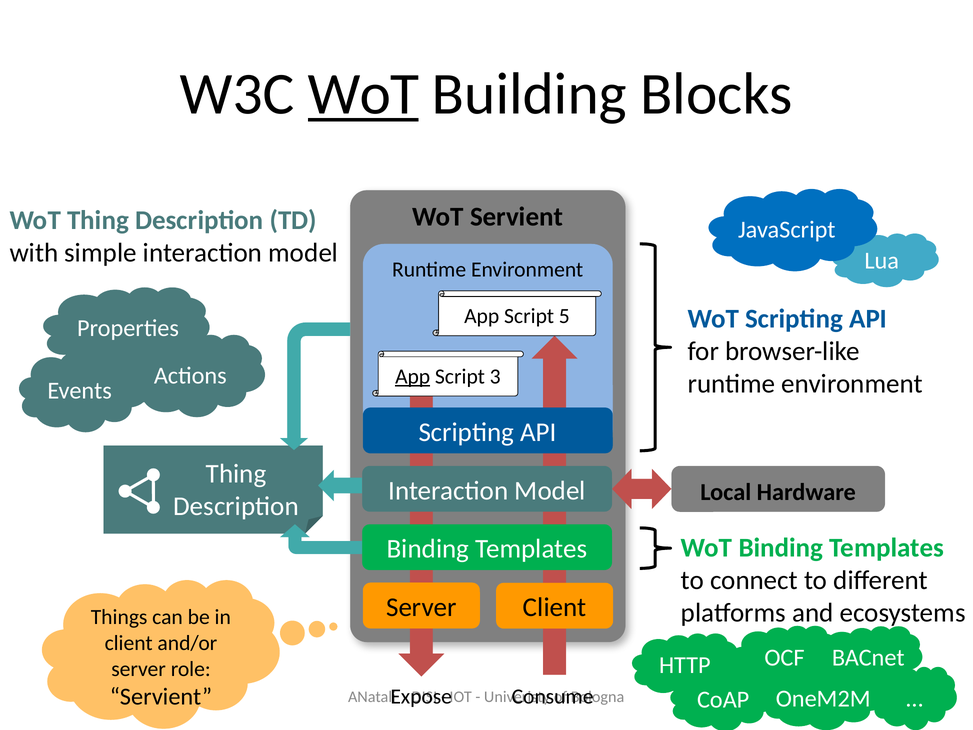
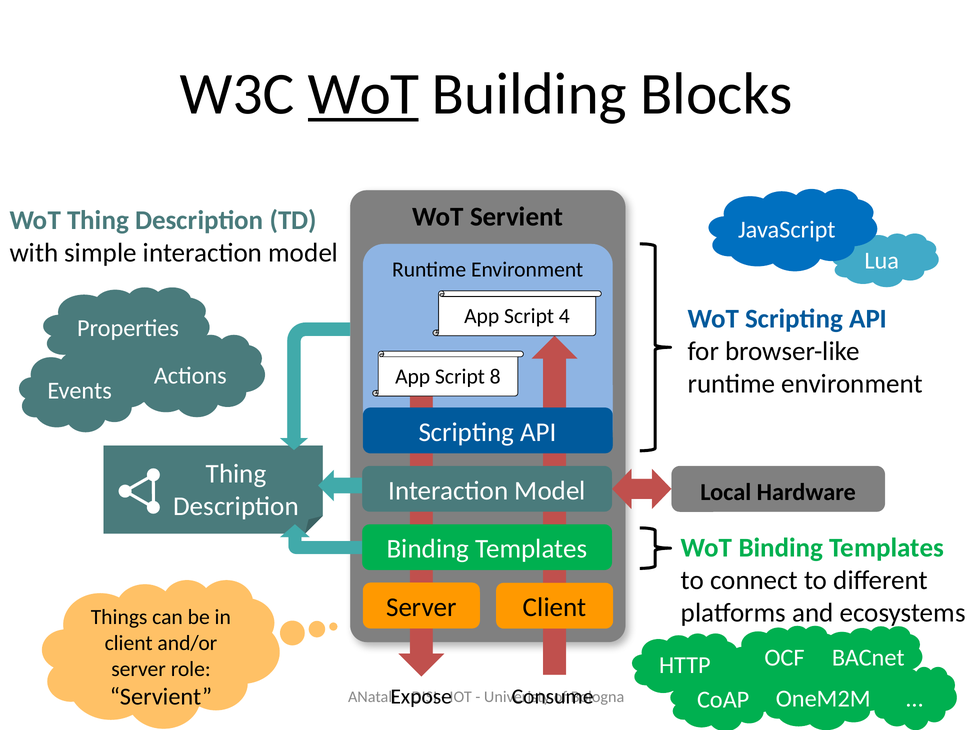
5: 5 -> 4
App at (413, 376) underline: present -> none
3: 3 -> 8
